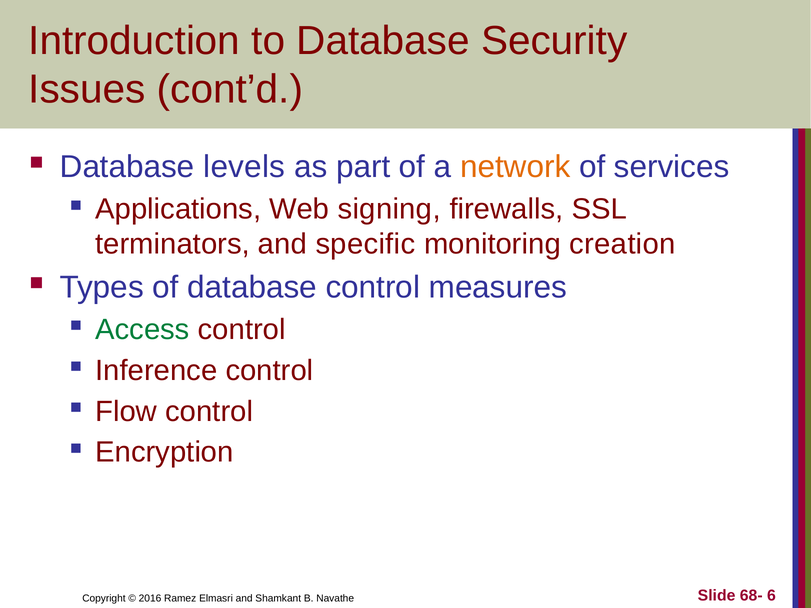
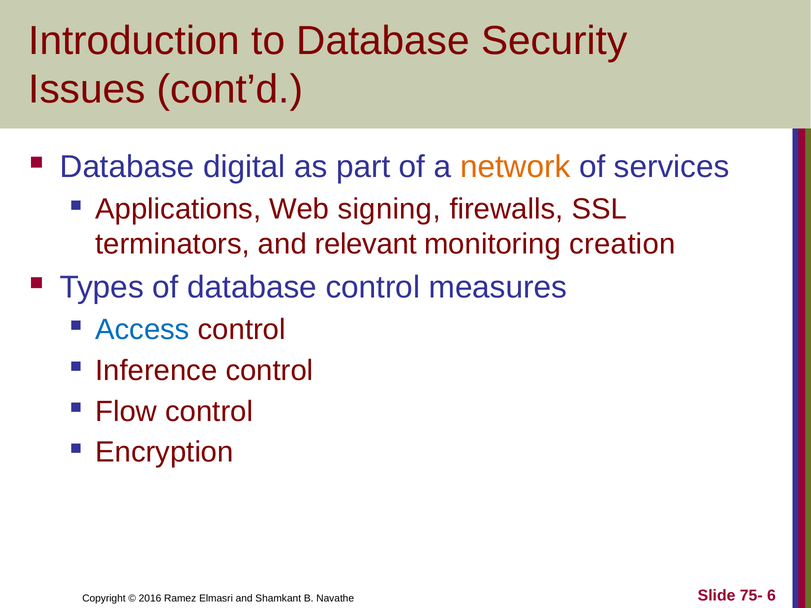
levels: levels -> digital
specific: specific -> relevant
Access colour: green -> blue
68-: 68- -> 75-
